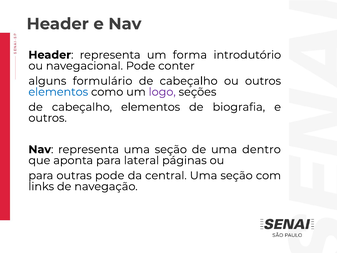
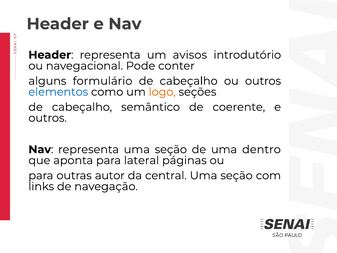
forma: forma -> avisos
logo colour: purple -> orange
cabeçalho elementos: elementos -> semântico
biografia: biografia -> coerente
outras pode: pode -> autor
